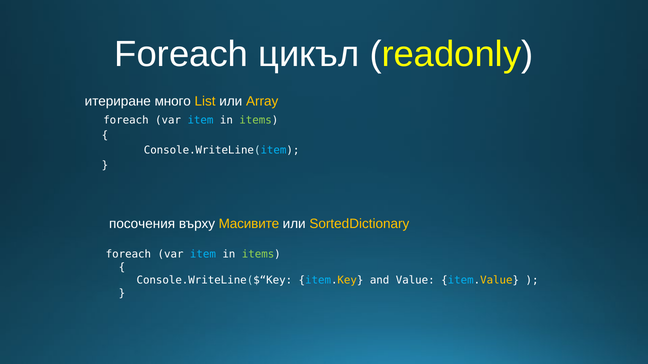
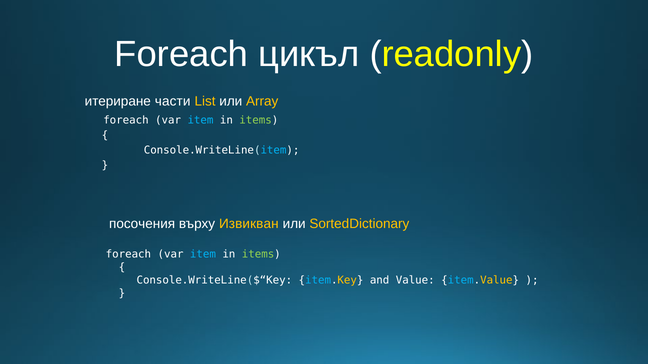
много: много -> части
Масивите: Масивите -> Извикван
